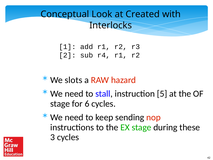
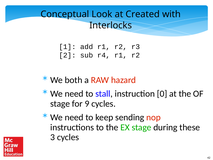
slots: slots -> both
5: 5 -> 0
6: 6 -> 9
